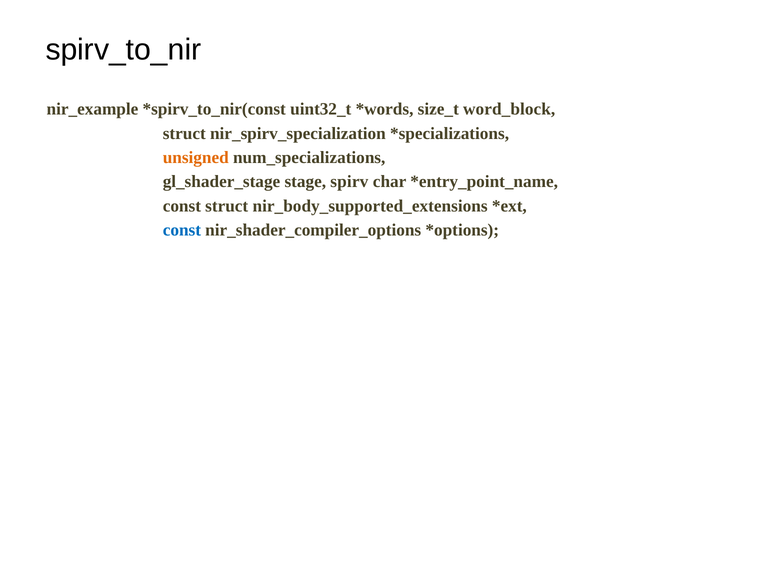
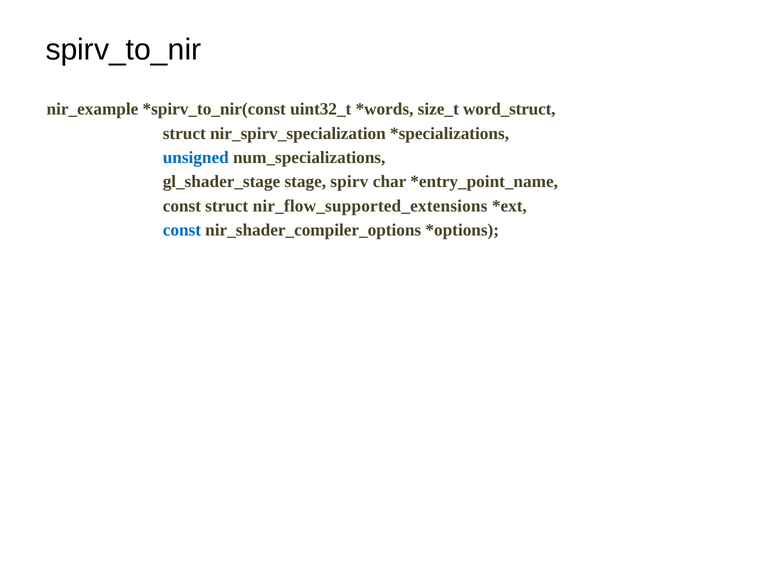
word_block: word_block -> word_struct
unsigned colour: orange -> blue
nir_body_supported_extensions: nir_body_supported_extensions -> nir_flow_supported_extensions
